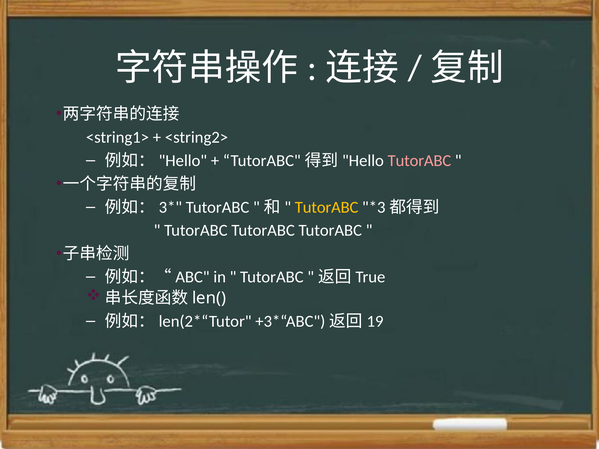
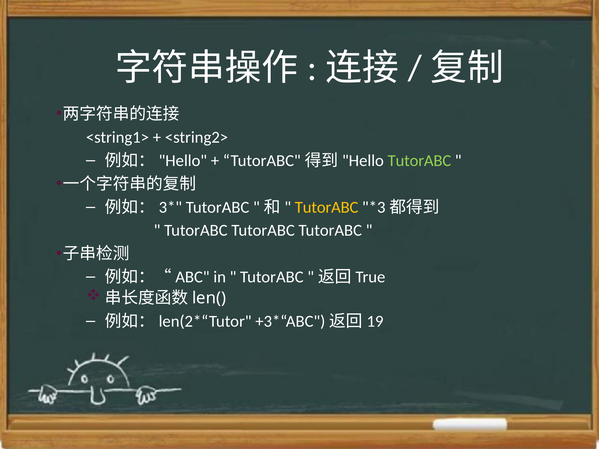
TutorABC at (419, 161) colour: pink -> light green
